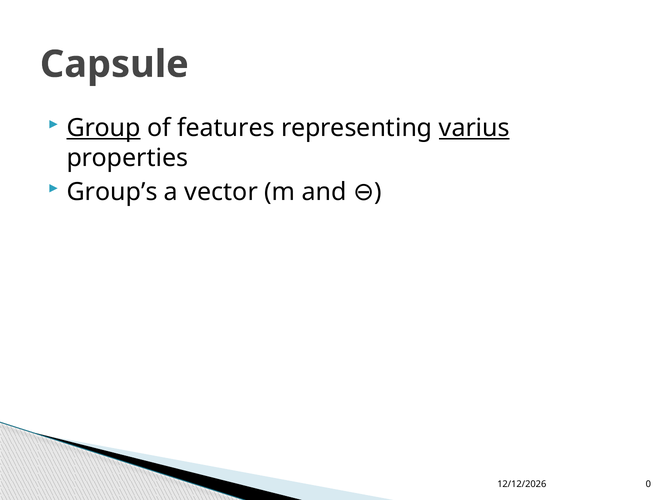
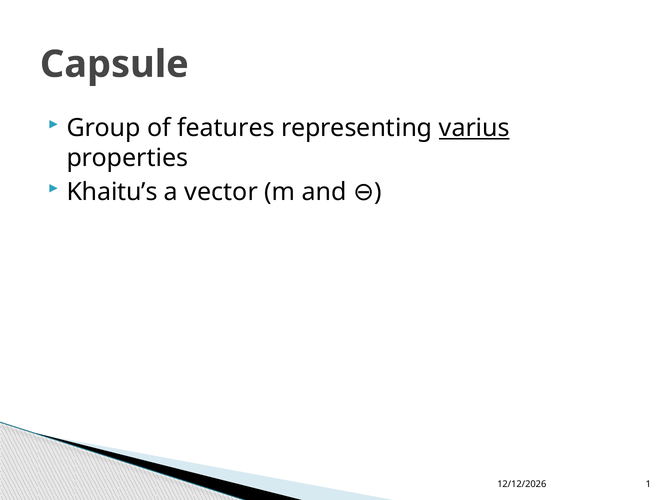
Group underline: present -> none
Group’s: Group’s -> Khaitu’s
0: 0 -> 1
